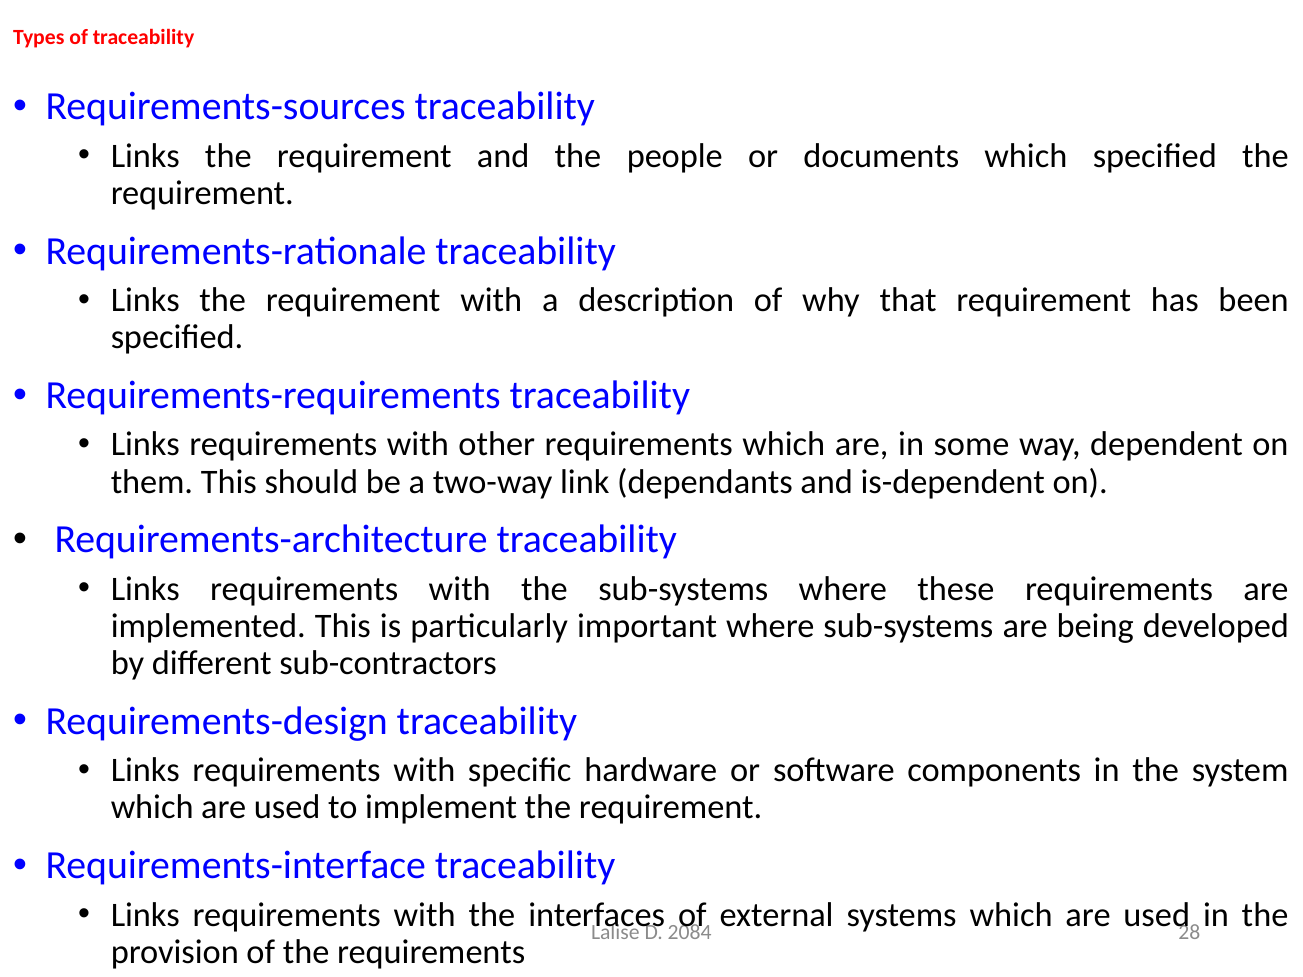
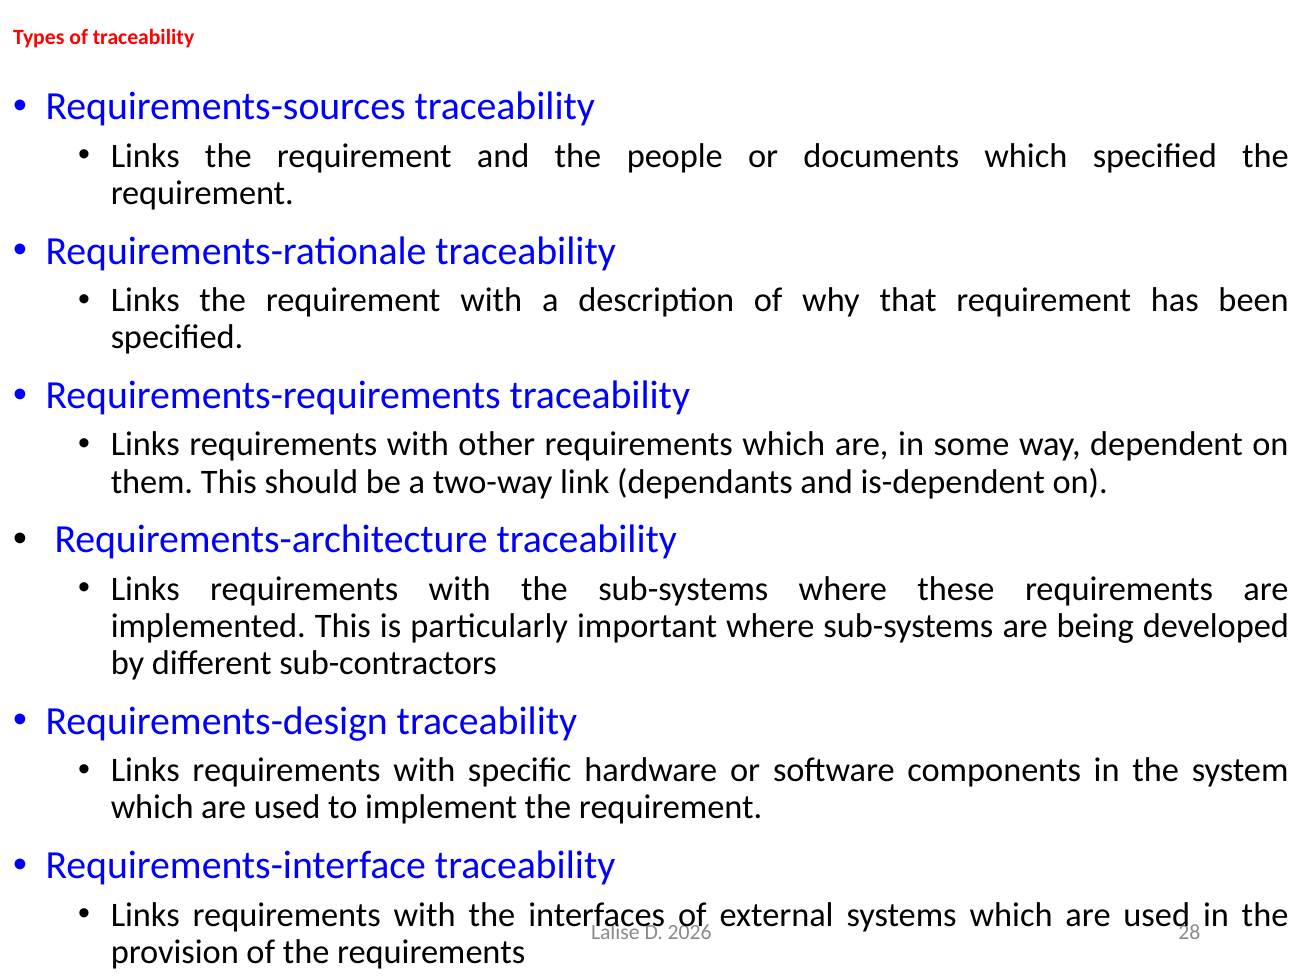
2084: 2084 -> 2026
